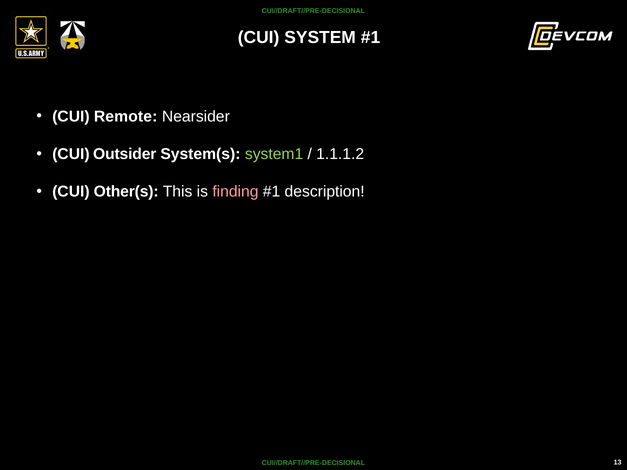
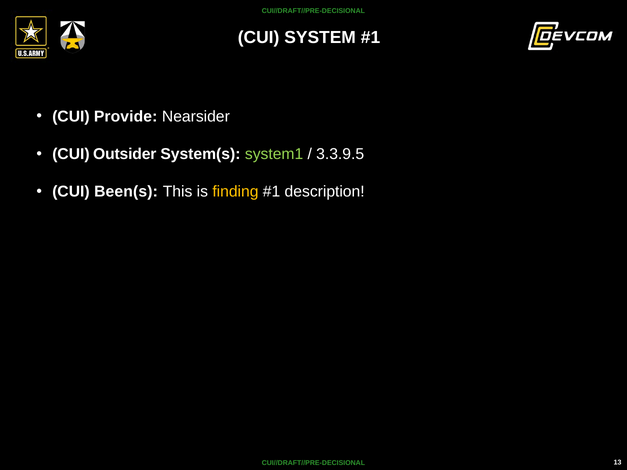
Remote: Remote -> Provide
1.1.1.2: 1.1.1.2 -> 3.3.9.5
Other(s: Other(s -> Been(s
finding colour: pink -> yellow
